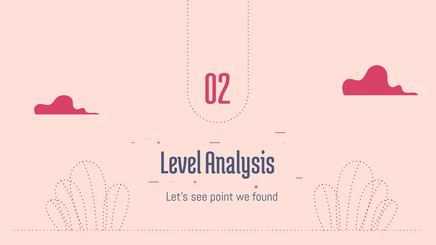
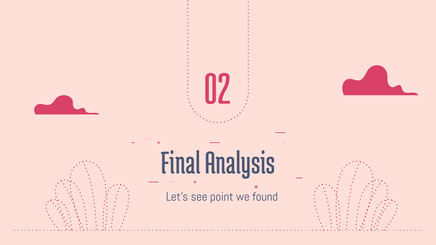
Level: Level -> Final
